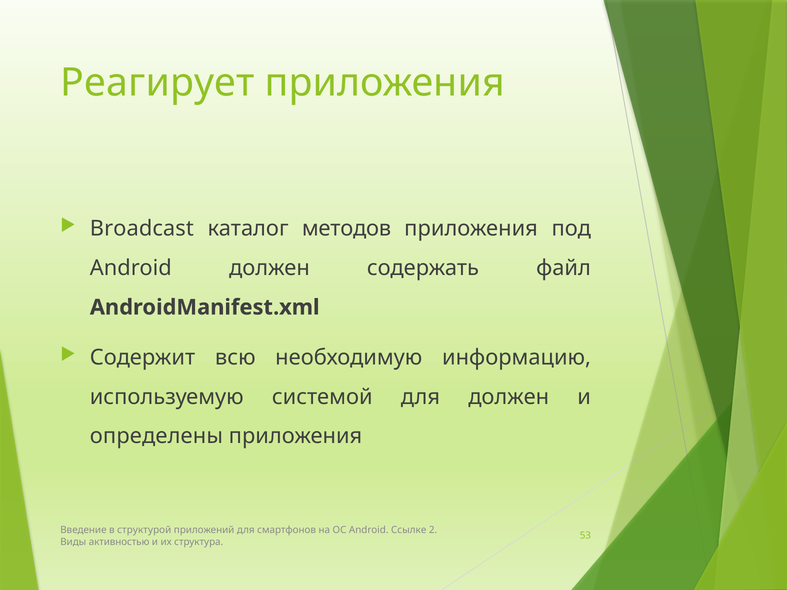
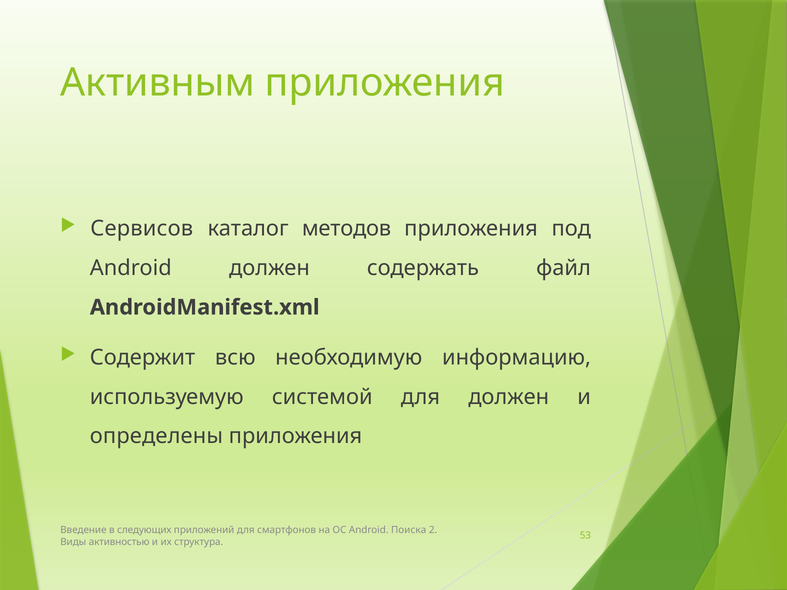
Реагирует: Реагирует -> Активным
Broadcast: Broadcast -> Сервисов
структурой: структурой -> следующих
Ссылке: Ссылке -> Поиска
